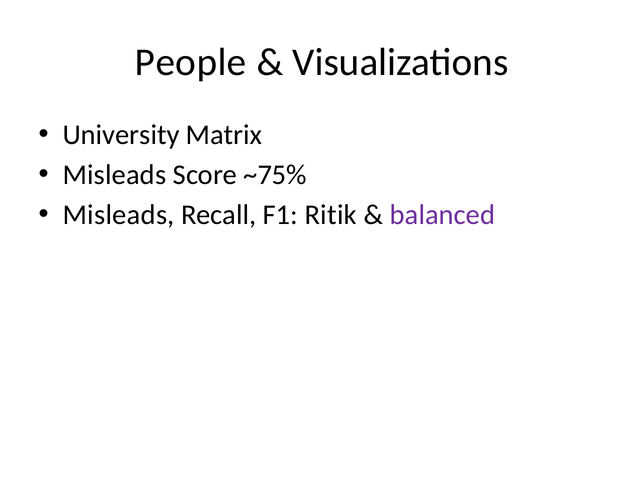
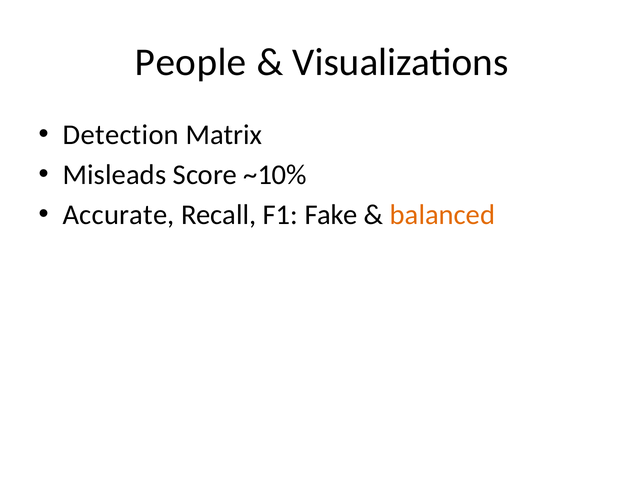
University: University -> Detection
~75%: ~75% -> ~10%
Misleads at (119, 215): Misleads -> Accurate
Ritik: Ritik -> Fake
balanced colour: purple -> orange
